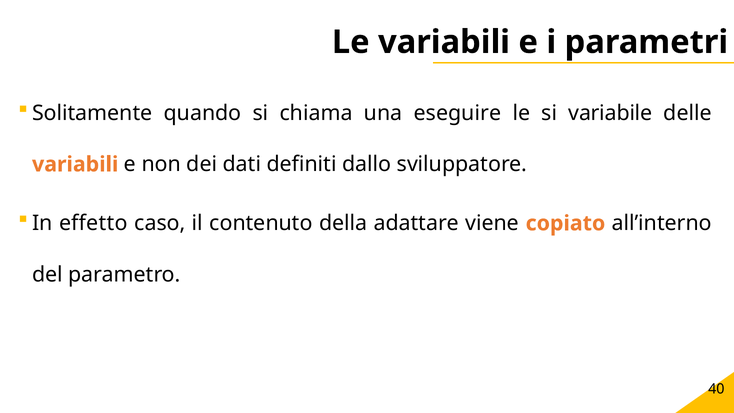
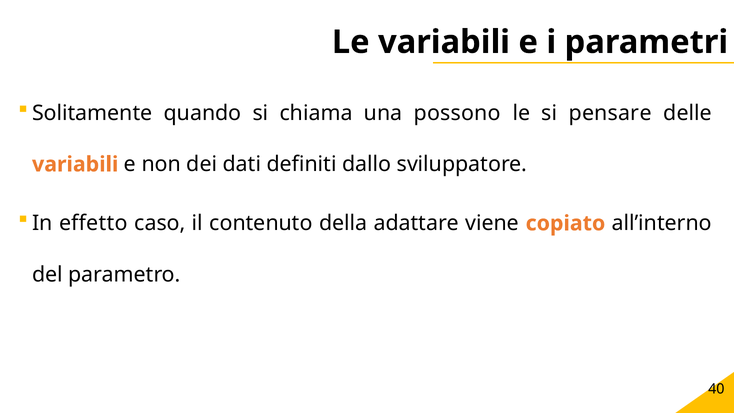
eseguire: eseguire -> possono
variabile: variabile -> pensare
